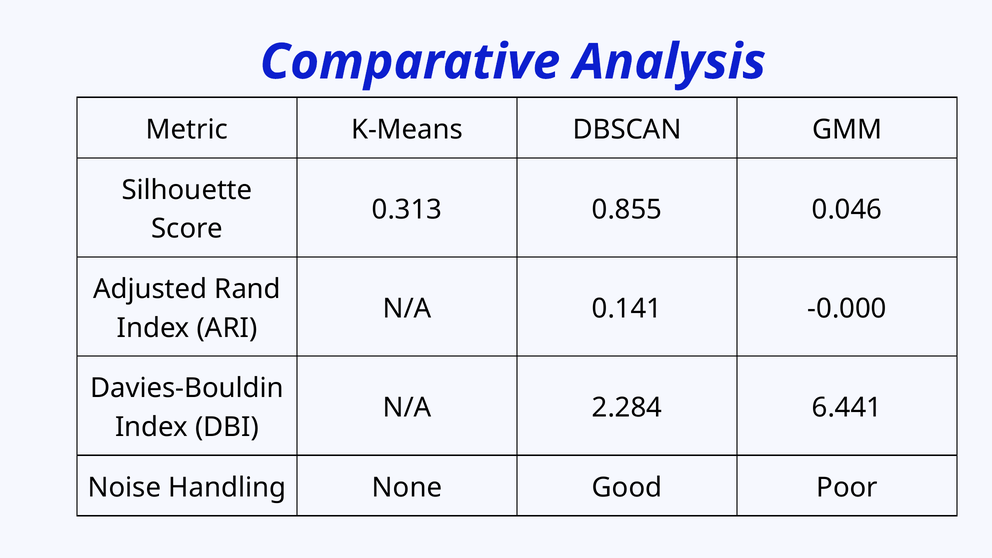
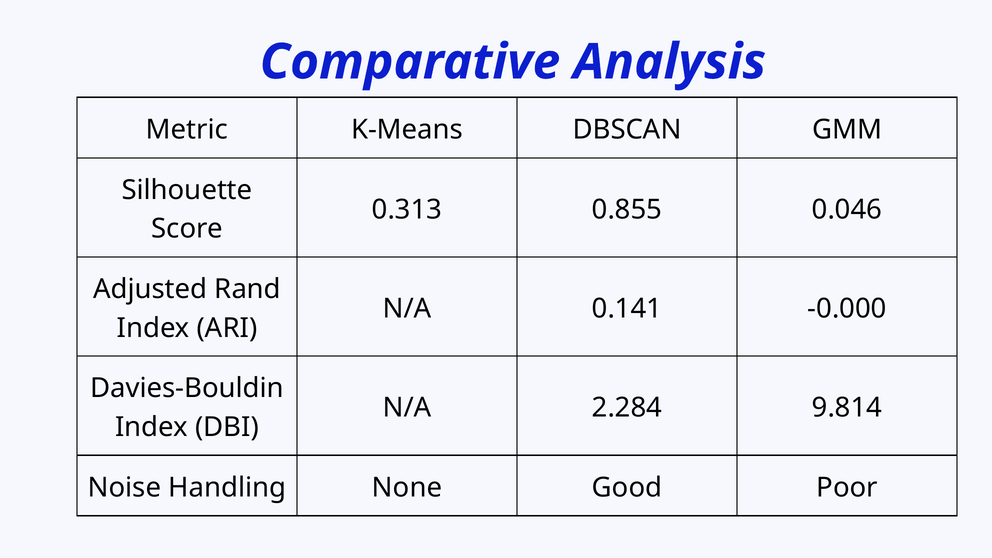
6.441: 6.441 -> 9.814
